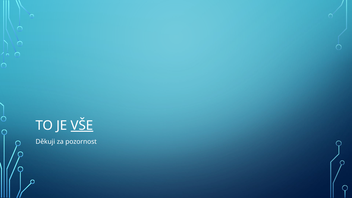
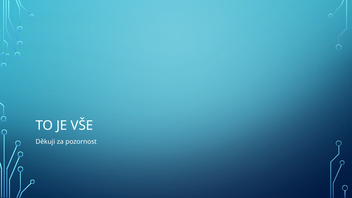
VŠE underline: present -> none
